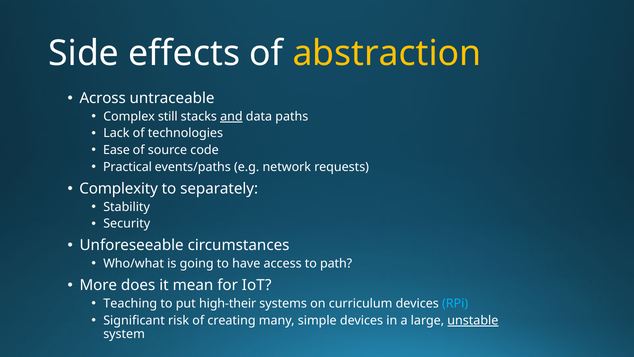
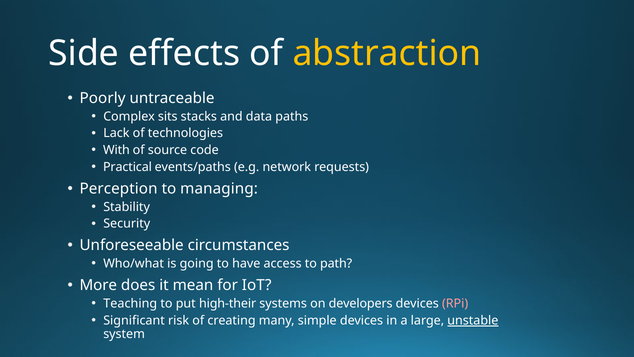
Across: Across -> Poorly
still: still -> sits
and underline: present -> none
Ease: Ease -> With
Complexity: Complexity -> Perception
separately: separately -> managing
curriculum: curriculum -> developers
RPi colour: light blue -> pink
